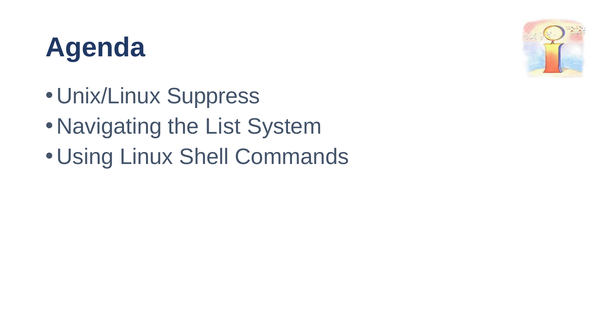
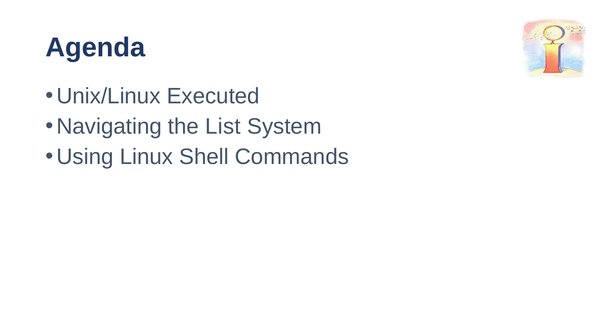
Suppress: Suppress -> Executed
